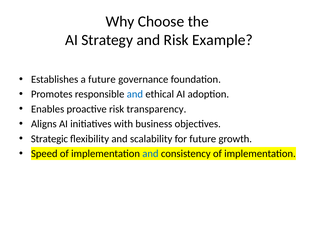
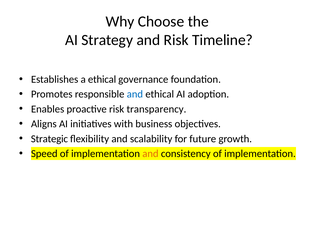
Example: Example -> Timeline
a future: future -> ethical
and at (150, 153) colour: blue -> orange
